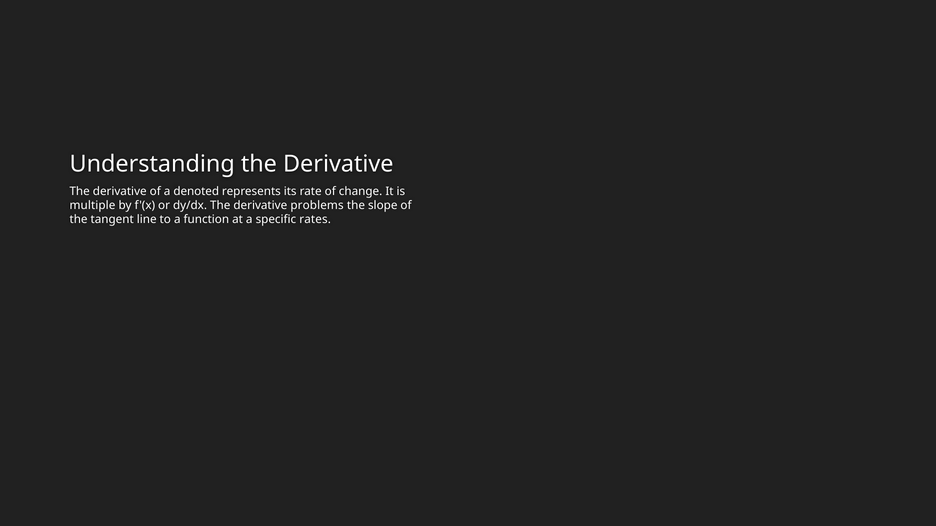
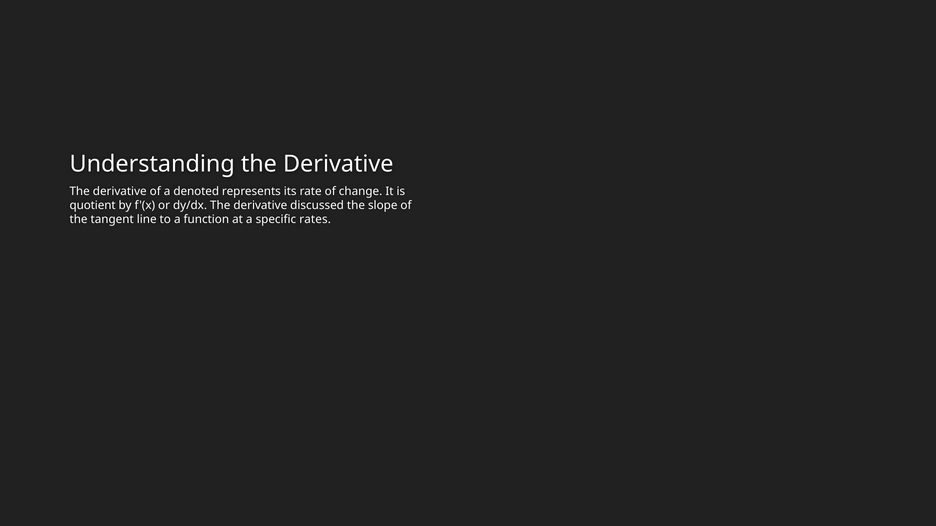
multiple: multiple -> quotient
problems: problems -> discussed
